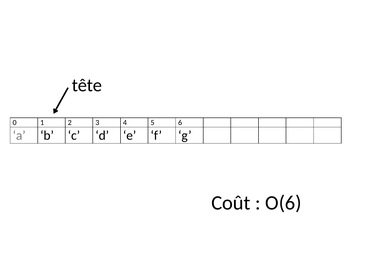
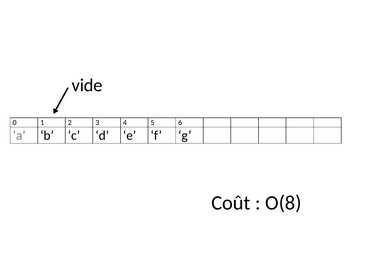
tête: tête -> vide
O(6: O(6 -> O(8
